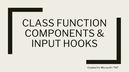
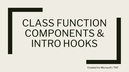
INPUT: INPUT -> INTRO
